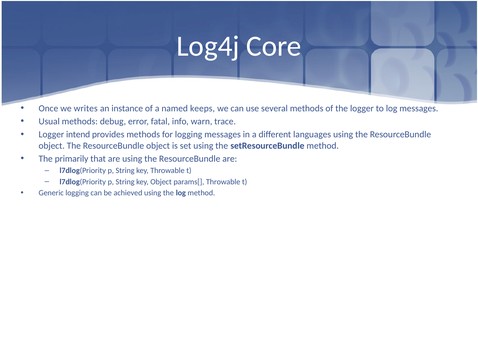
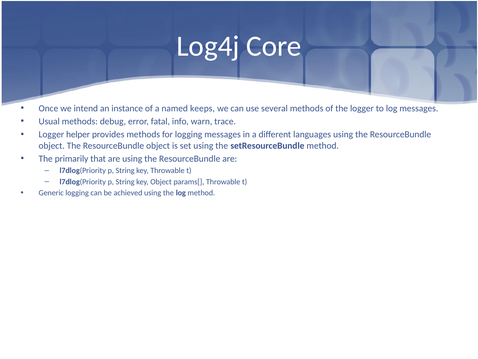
writes: writes -> intend
intend: intend -> helper
